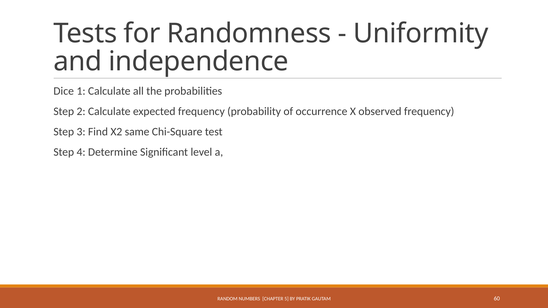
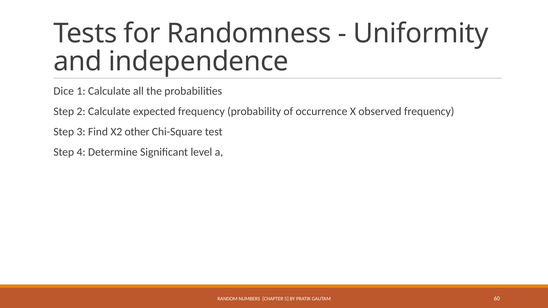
same: same -> other
